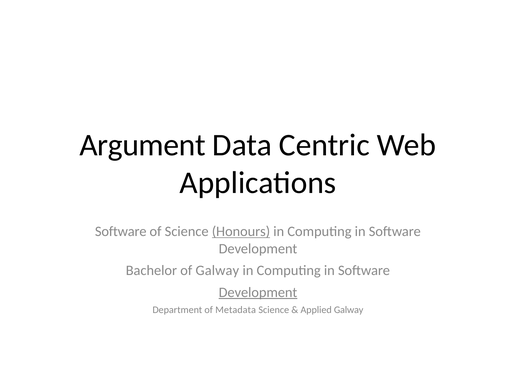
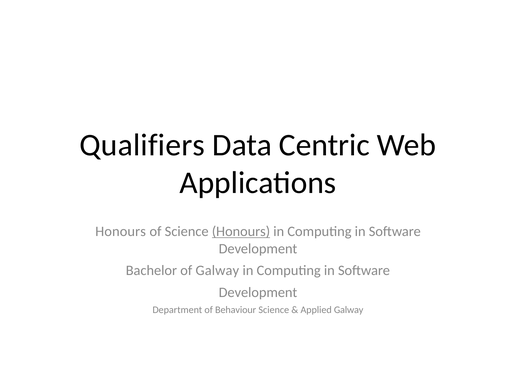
Argument: Argument -> Qualifiers
Software at (121, 231): Software -> Honours
Development at (258, 292) underline: present -> none
Metadata: Metadata -> Behaviour
